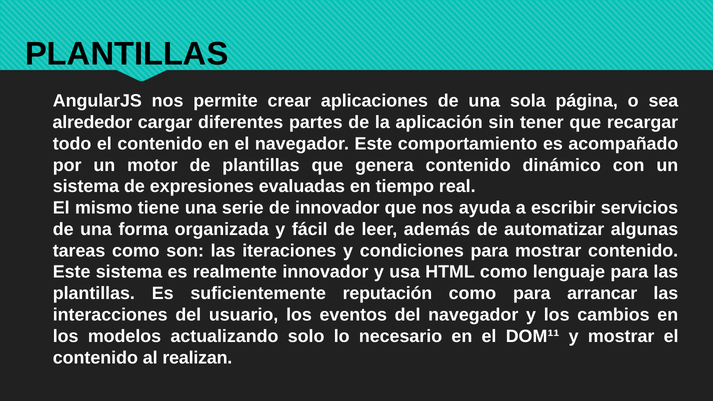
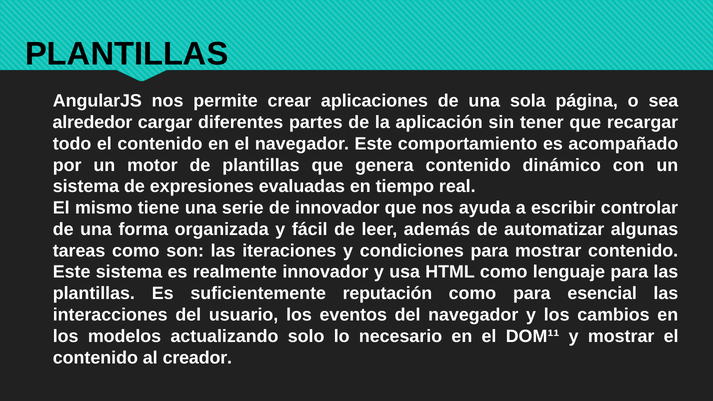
servicios: servicios -> controlar
arrancar: arrancar -> esencial
realizan: realizan -> creador
